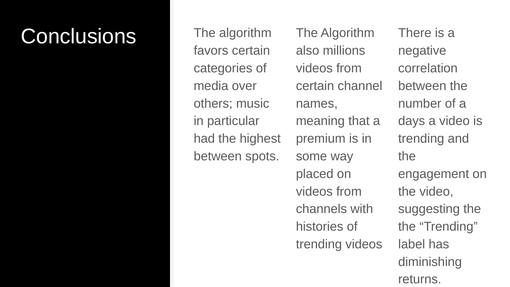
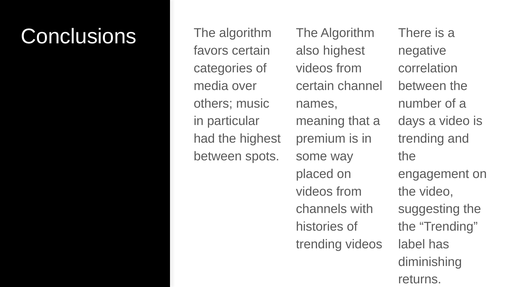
also millions: millions -> highest
